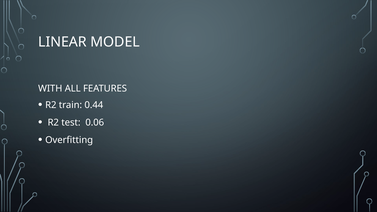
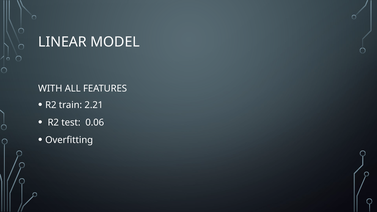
0.44: 0.44 -> 2.21
